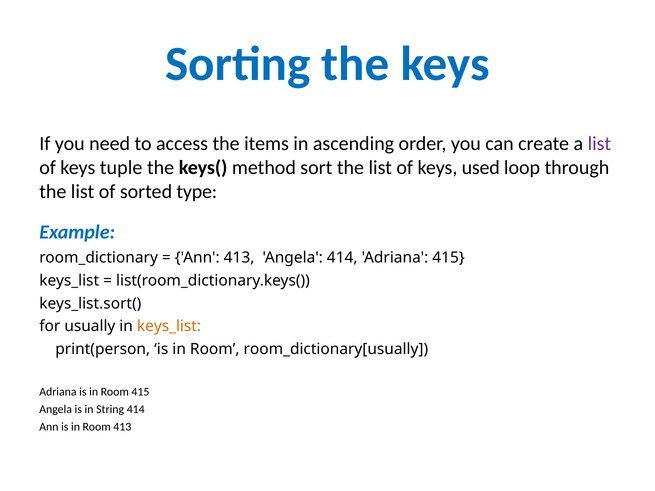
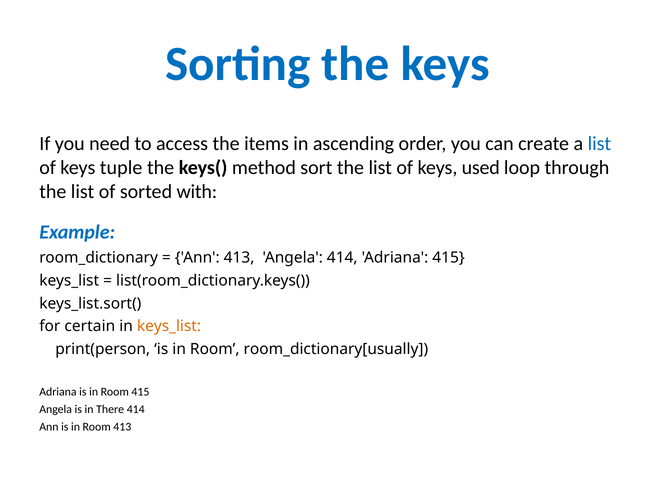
list at (599, 144) colour: purple -> blue
type: type -> with
usually: usually -> certain
String: String -> There
